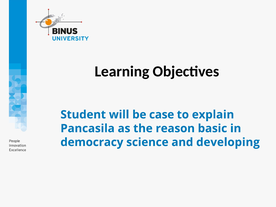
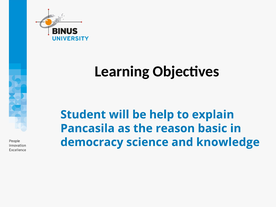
case: case -> help
developing: developing -> knowledge
